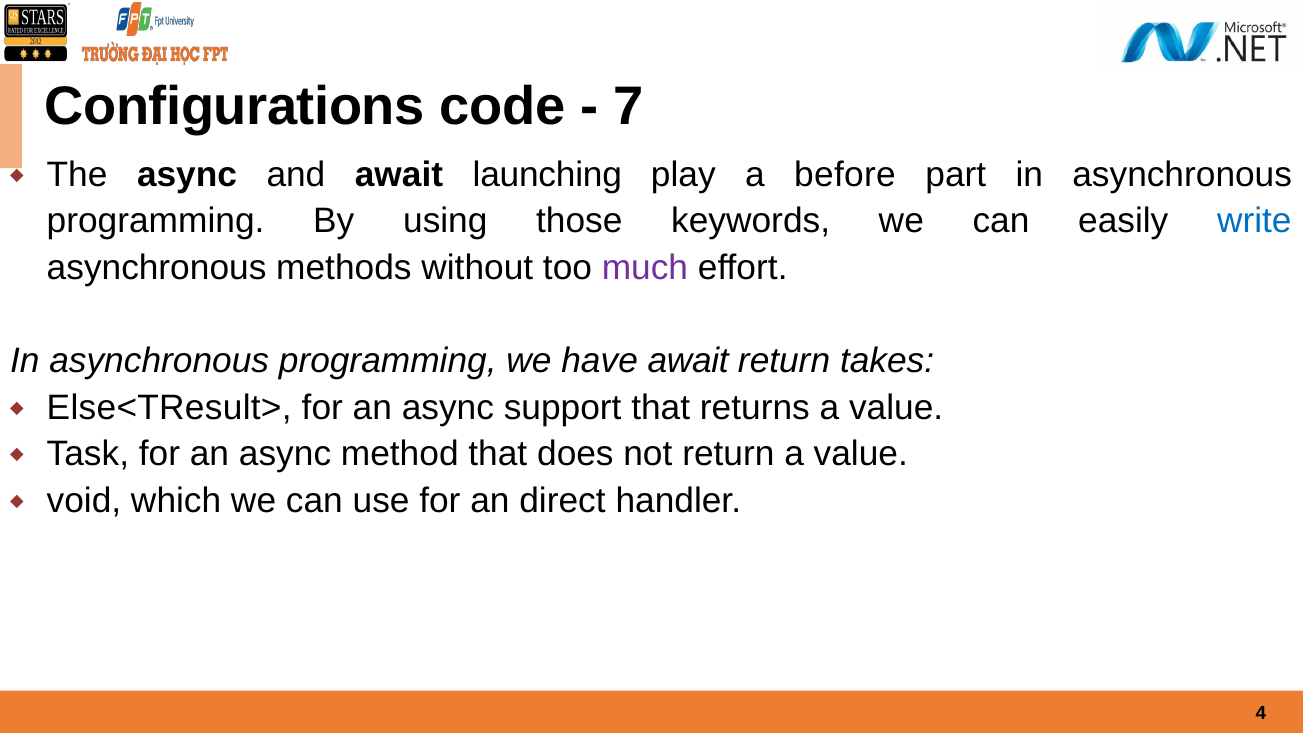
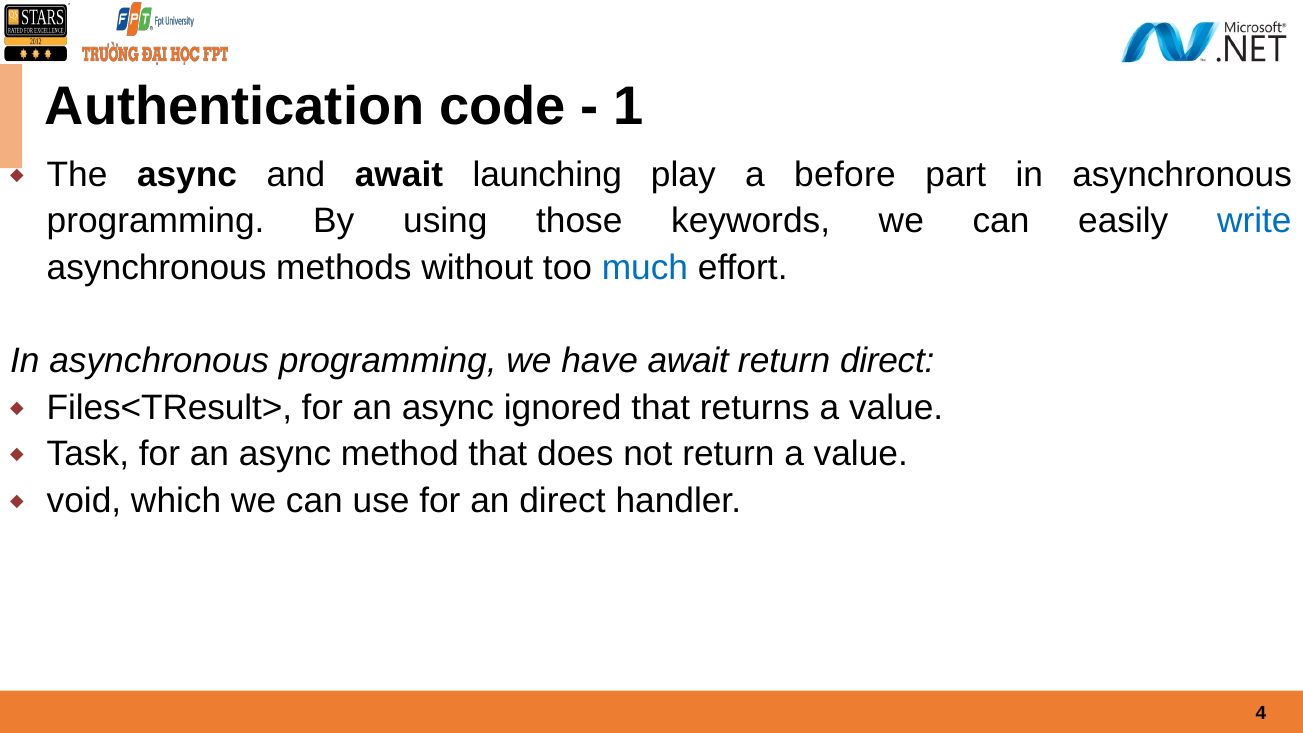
Configurations: Configurations -> Authentication
7: 7 -> 1
much colour: purple -> blue
return takes: takes -> direct
Else<TResult>: Else<TResult> -> Files<TResult>
support: support -> ignored
